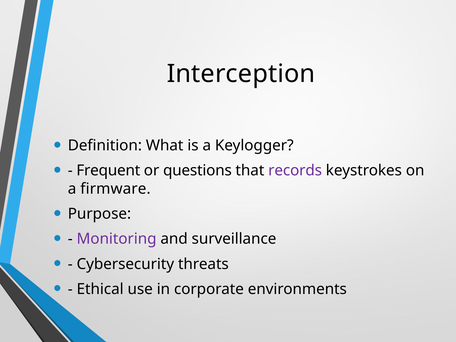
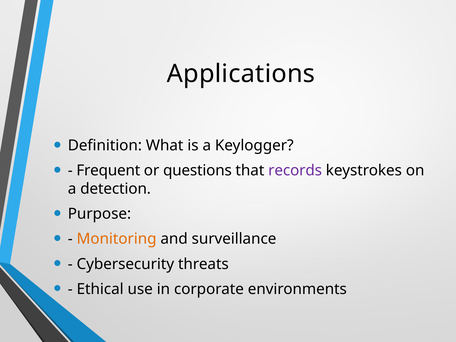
Interception: Interception -> Applications
firmware: firmware -> detection
Monitoring colour: purple -> orange
